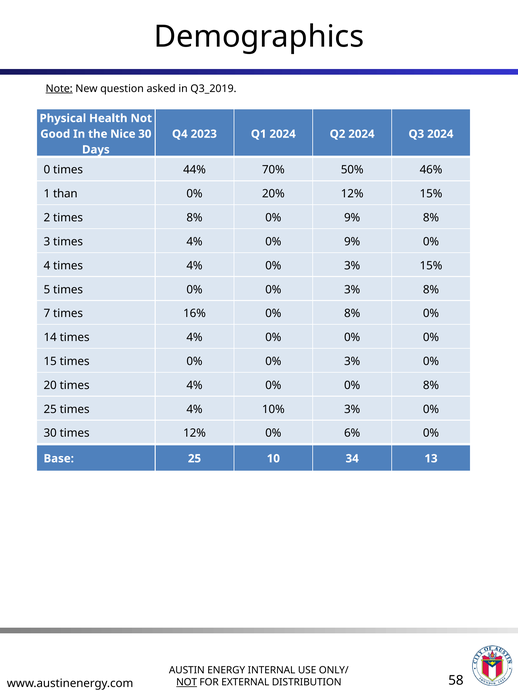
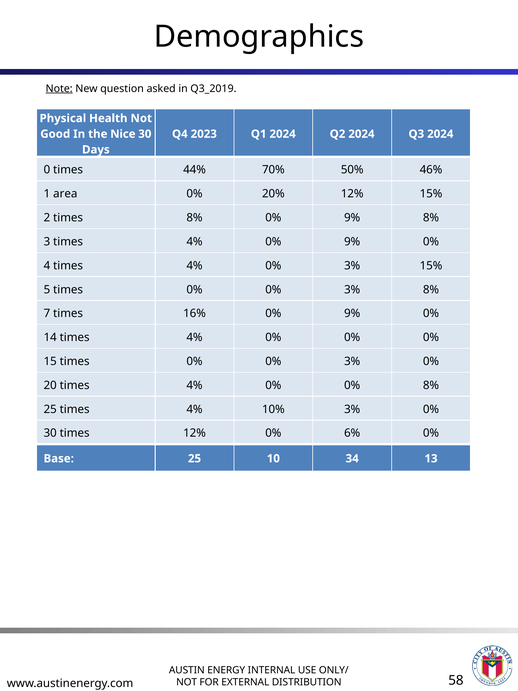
than: than -> area
16% 0% 8%: 8% -> 9%
NOT at (187, 682) underline: present -> none
